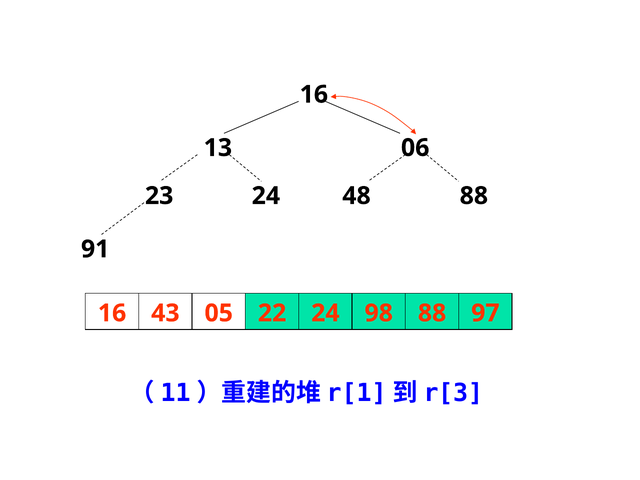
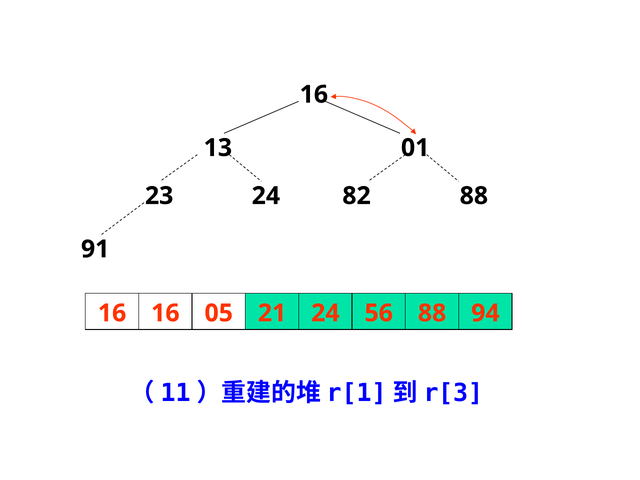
06: 06 -> 01
48: 48 -> 82
16 43: 43 -> 16
22: 22 -> 21
98: 98 -> 56
97: 97 -> 94
